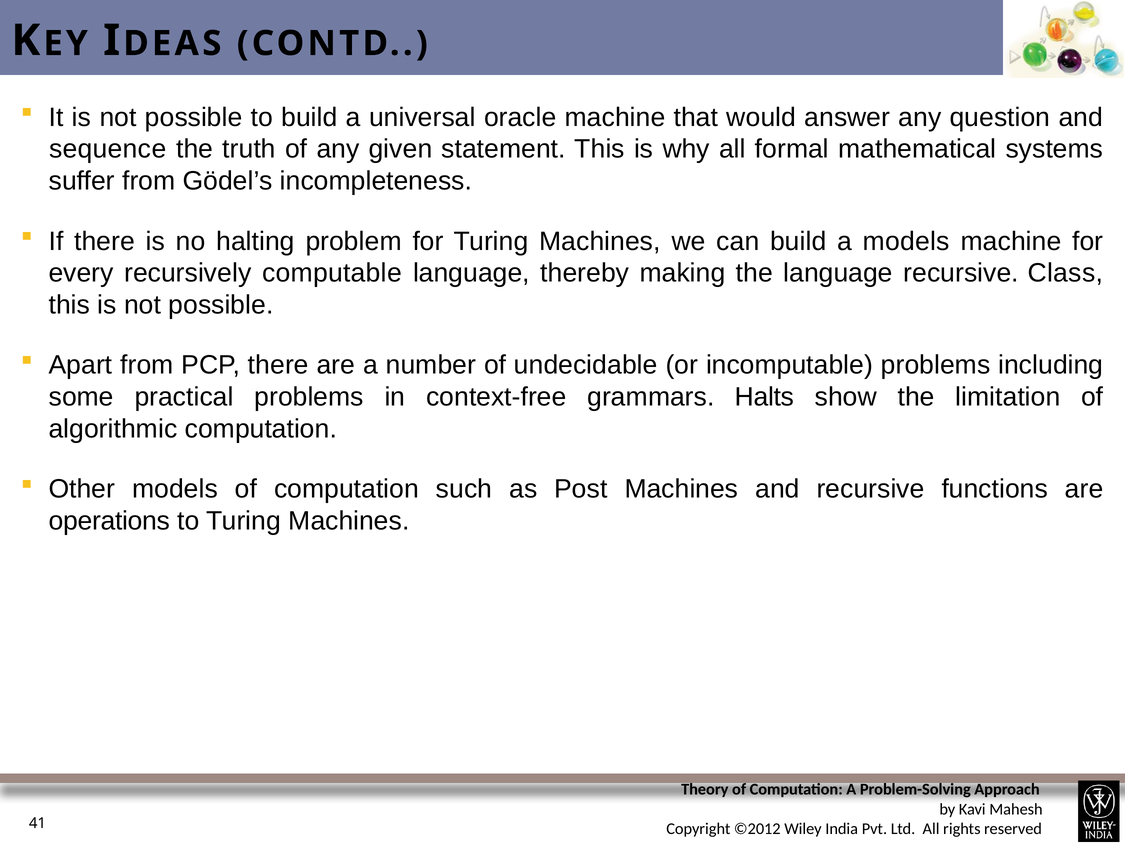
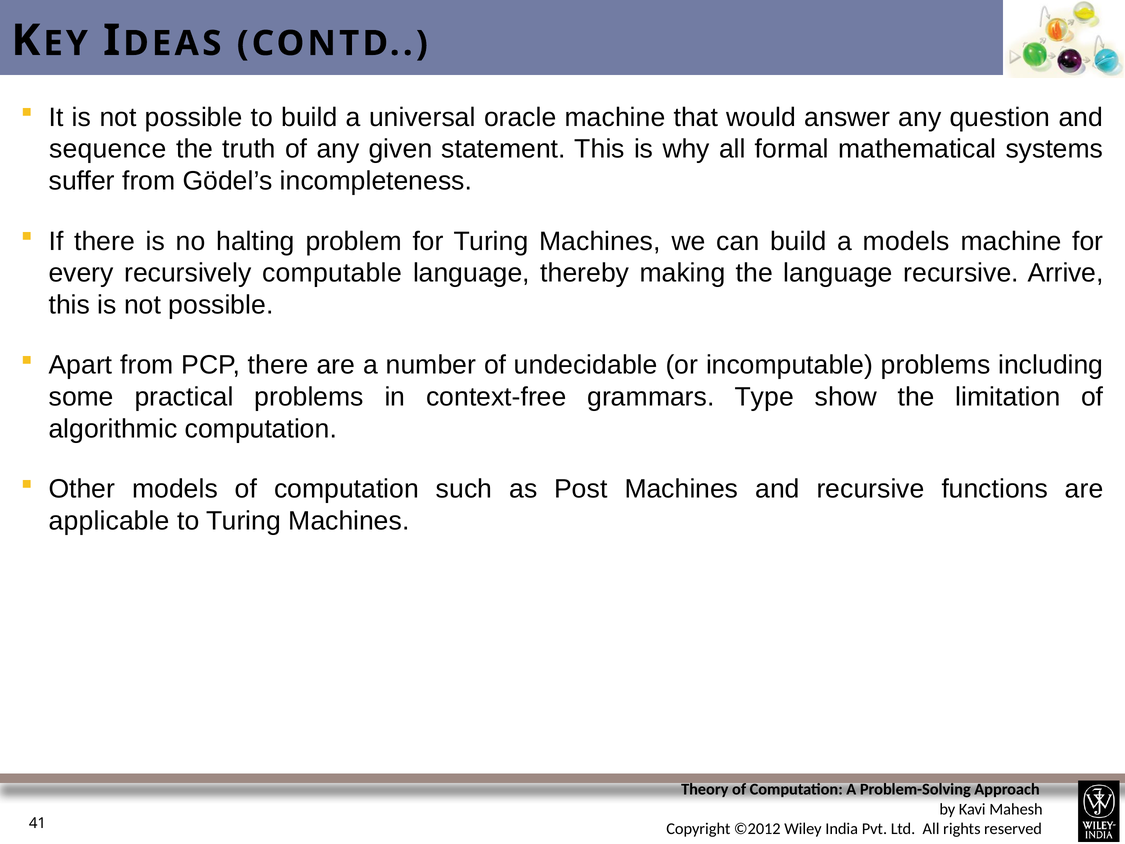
Class: Class -> Arrive
Halts: Halts -> Type
operations: operations -> applicable
